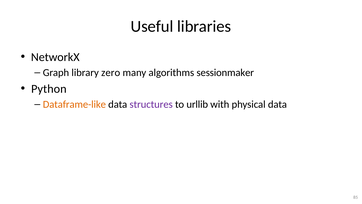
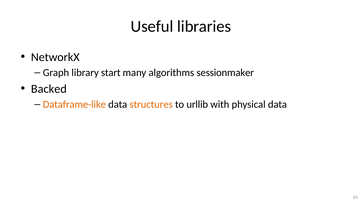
zero: zero -> start
Python: Python -> Backed
structures colour: purple -> orange
